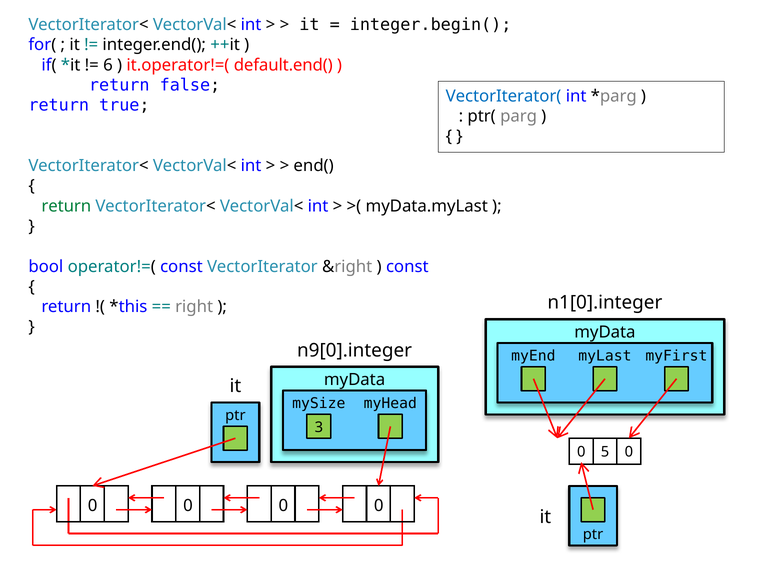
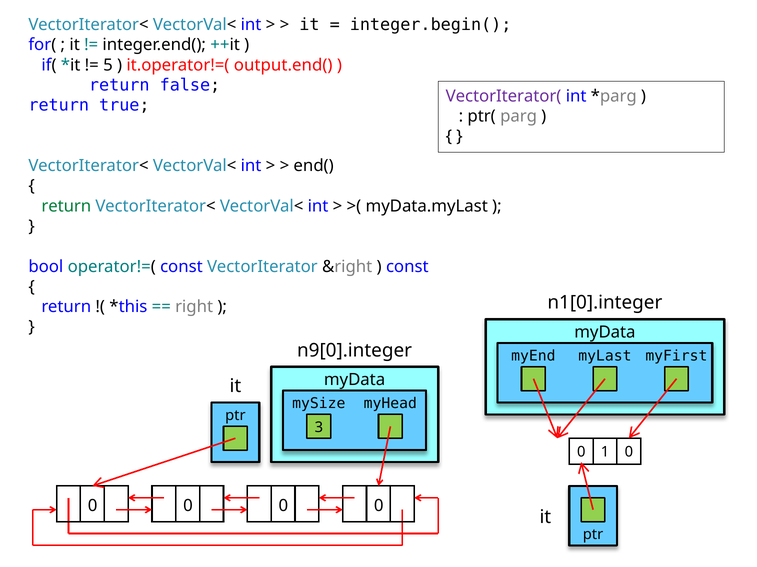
6: 6 -> 5
default.end(: default.end( -> output.end(
VectorIterator( colour: blue -> purple
5: 5 -> 1
